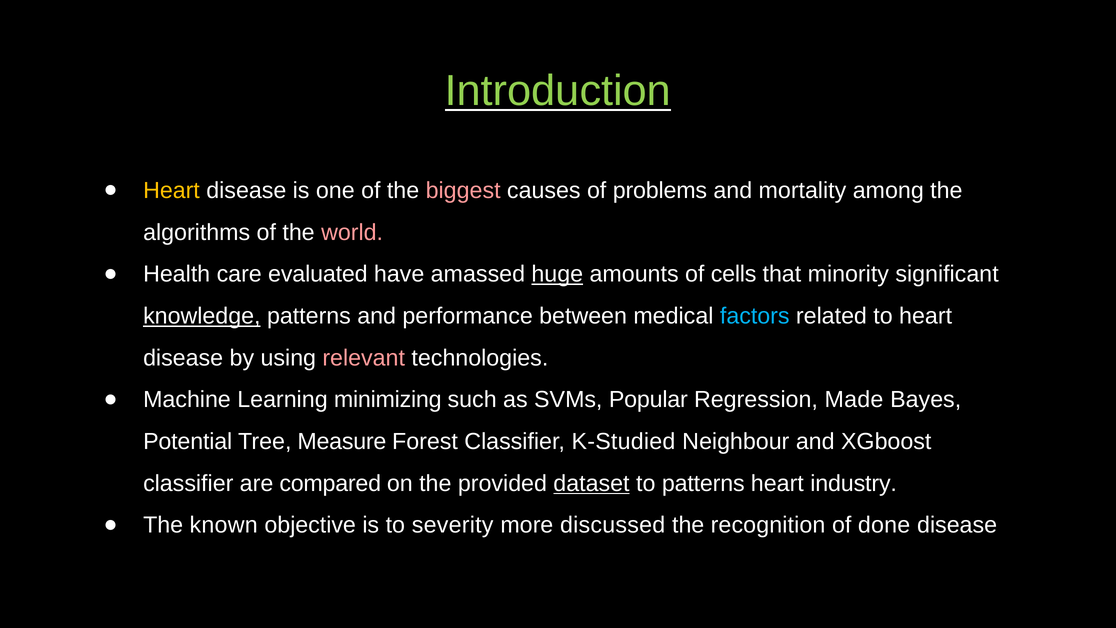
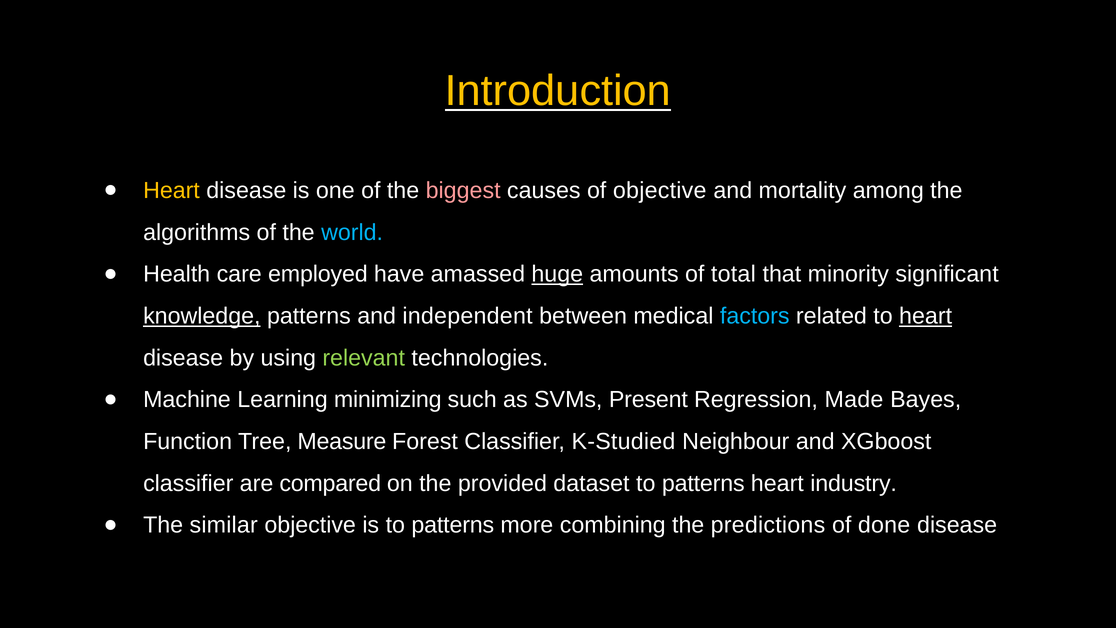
Introduction colour: light green -> yellow
of problems: problems -> objective
world colour: pink -> light blue
evaluated: evaluated -> employed
cells: cells -> total
performance: performance -> independent
heart at (926, 316) underline: none -> present
relevant colour: pink -> light green
Popular: Popular -> Present
Potential: Potential -> Function
dataset underline: present -> none
known: known -> similar
is to severity: severity -> patterns
discussed: discussed -> combining
recognition: recognition -> predictions
